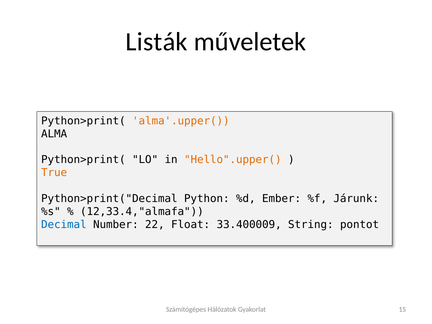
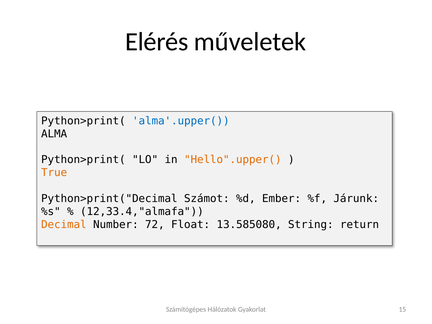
Listák: Listák -> Elérés
alma'.upper( colour: orange -> blue
Python: Python -> Számot
Decimal colour: blue -> orange
22: 22 -> 72
33.400009: 33.400009 -> 13.585080
pontot: pontot -> return
